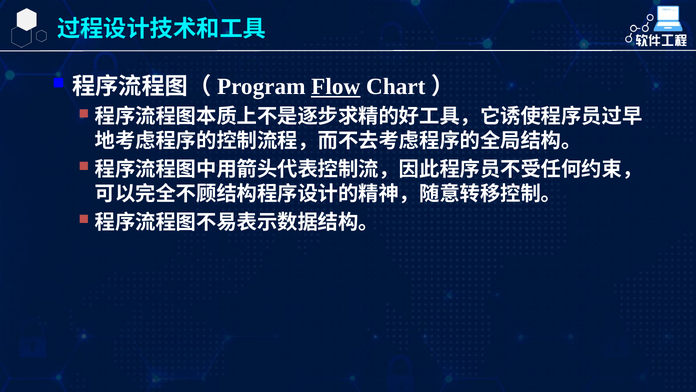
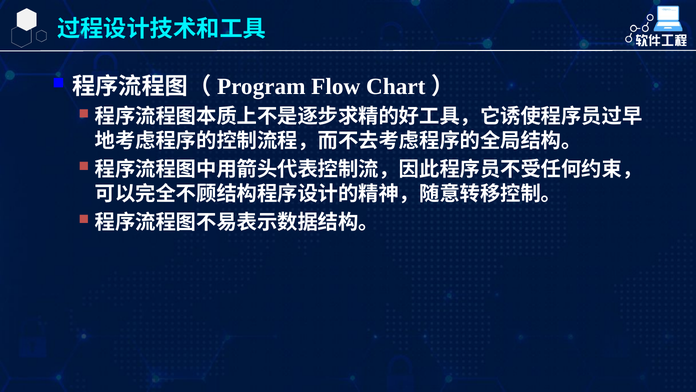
Flow underline: present -> none
